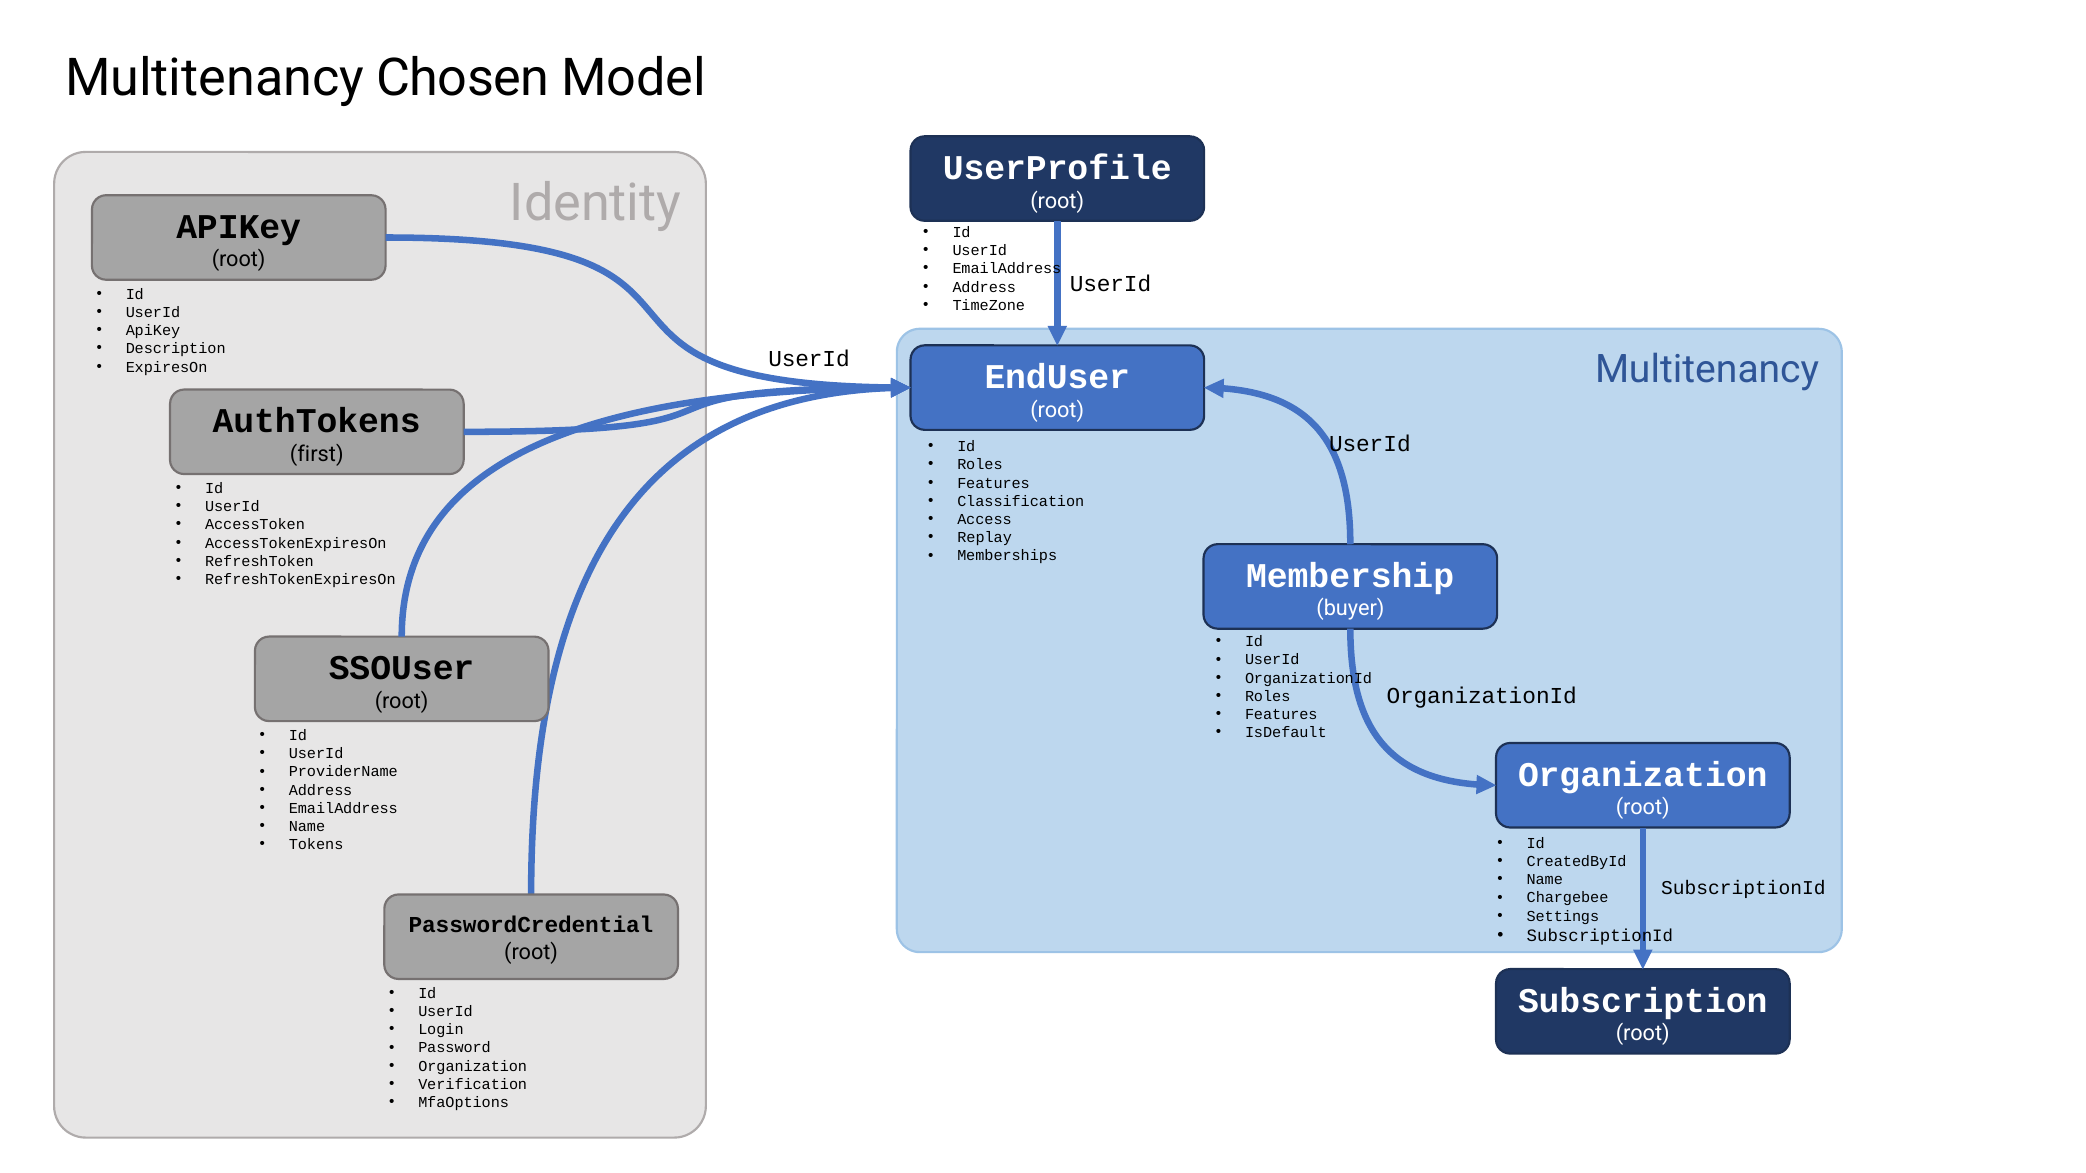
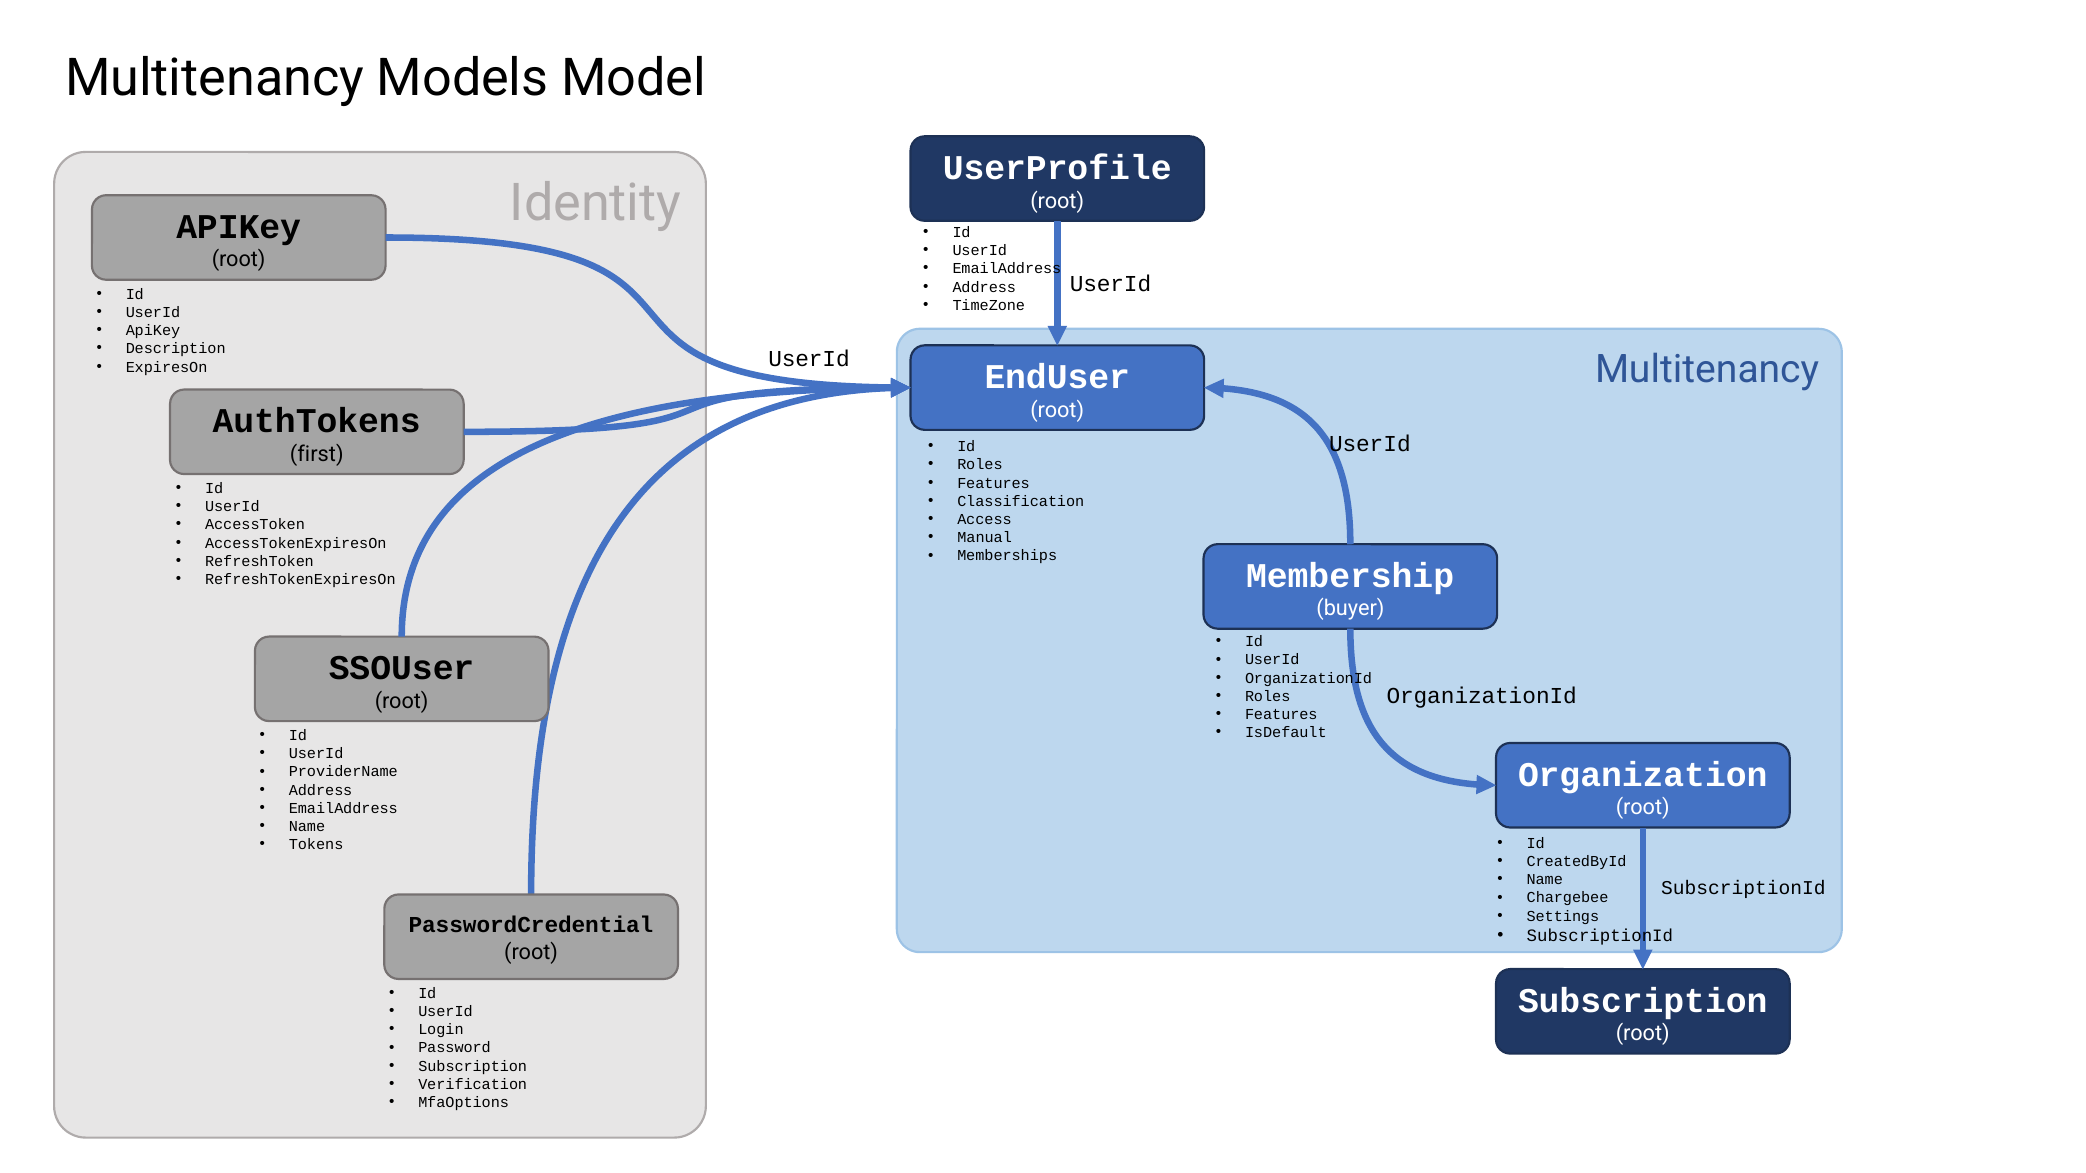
Chosen: Chosen -> Models
Replay: Replay -> Manual
Organization at (473, 1067): Organization -> Subscription
